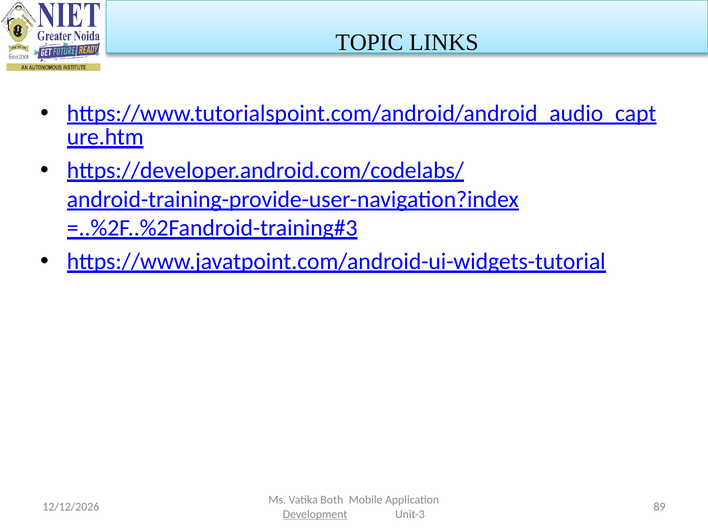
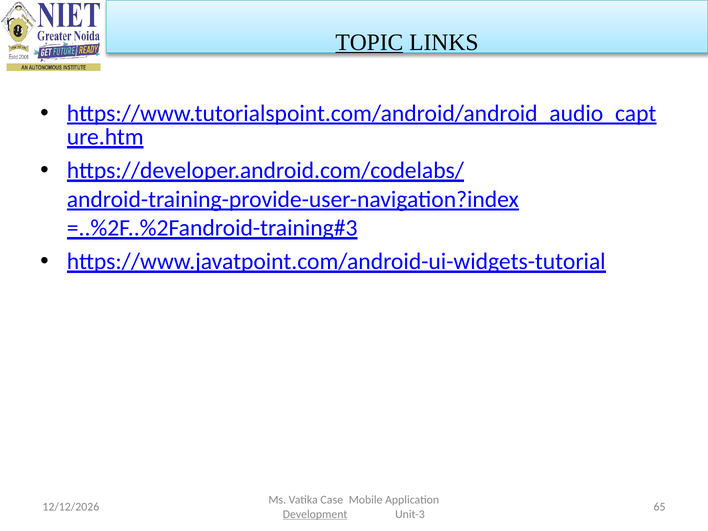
TOPIC underline: none -> present
Both: Both -> Case
89: 89 -> 65
